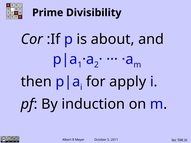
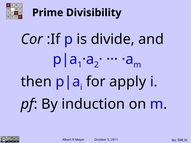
about: about -> divide
